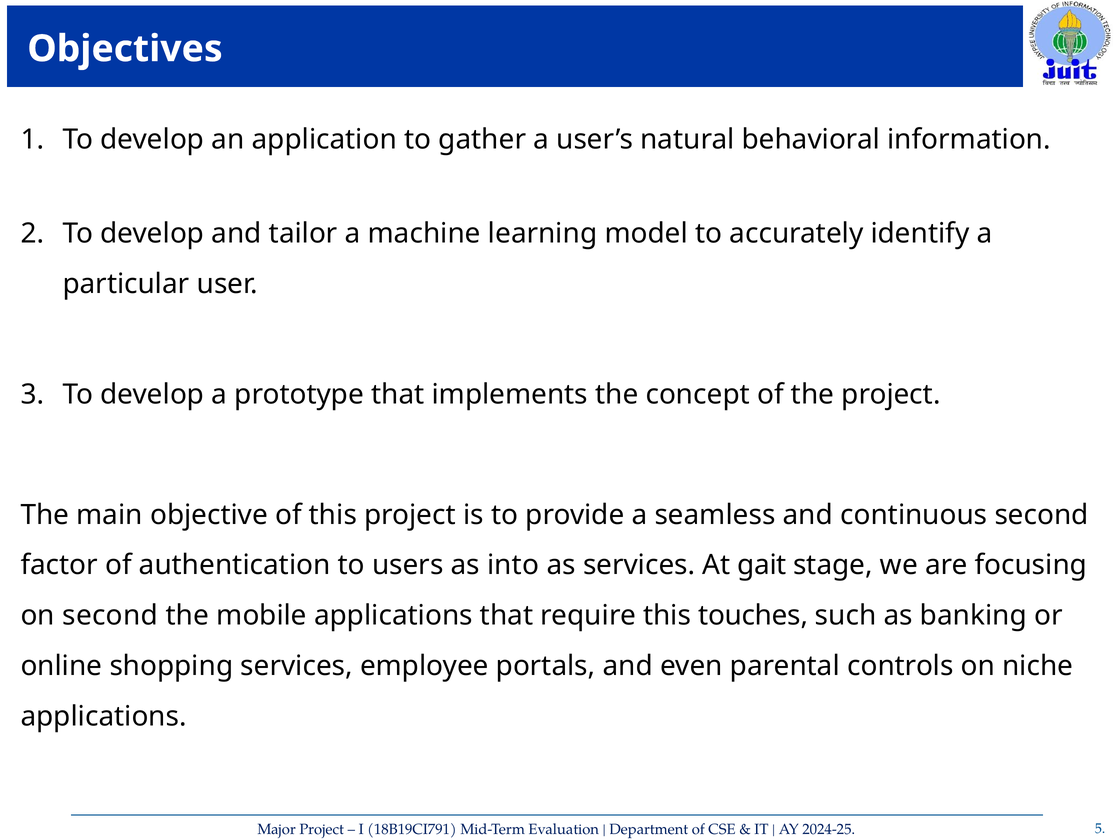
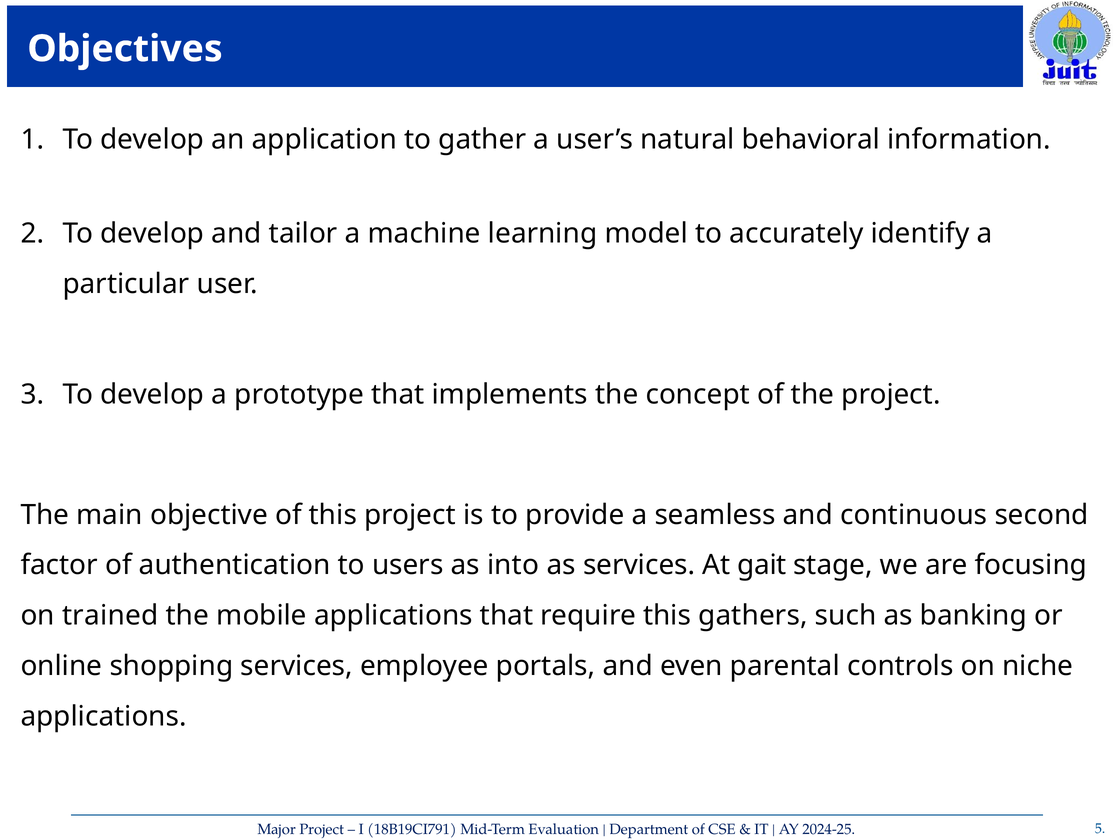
on second: second -> trained
touches: touches -> gathers
